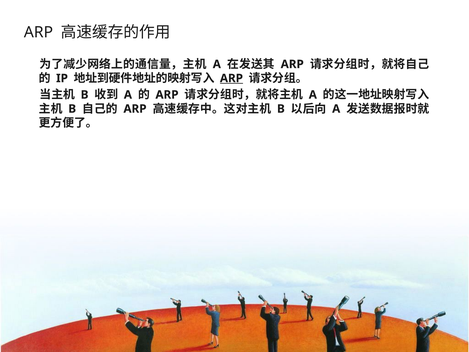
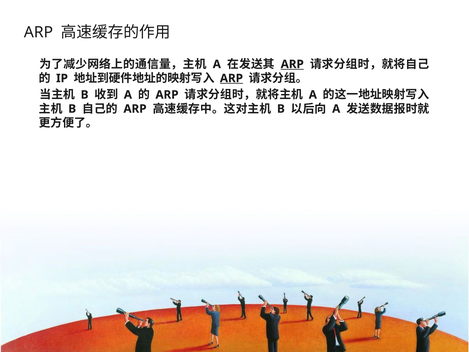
ARP at (292, 64) underline: none -> present
